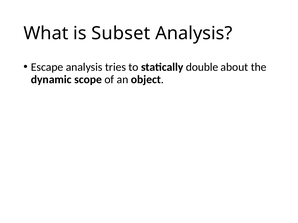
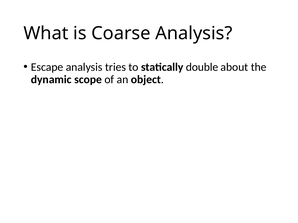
Subset: Subset -> Coarse
